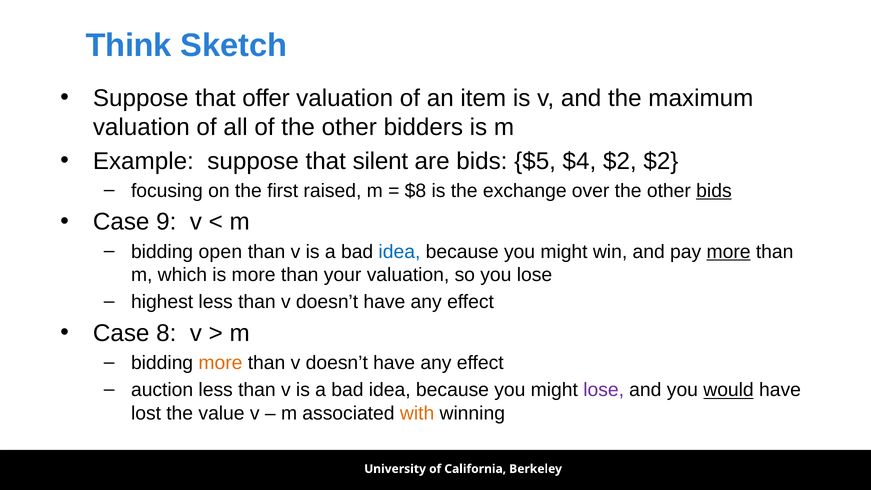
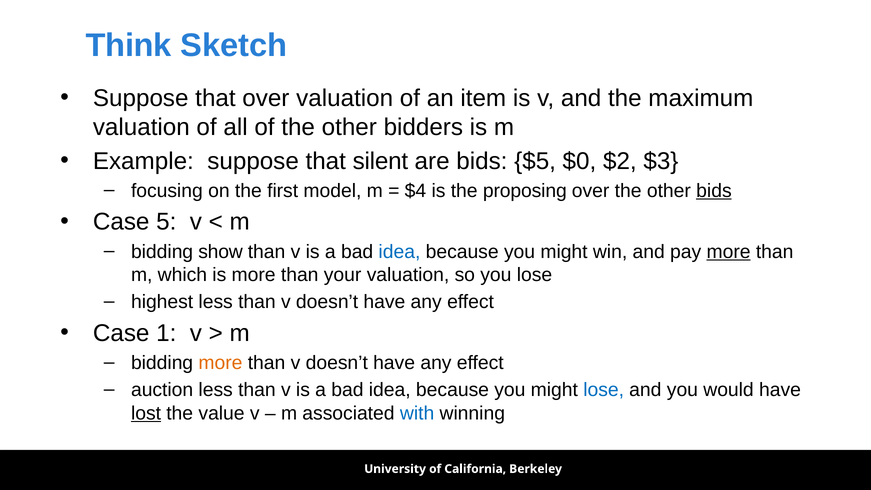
that offer: offer -> over
$4: $4 -> $0
$2 $2: $2 -> $3
raised: raised -> model
$8: $8 -> $4
exchange: exchange -> proposing
9: 9 -> 5
open: open -> show
8: 8 -> 1
lose at (604, 390) colour: purple -> blue
would underline: present -> none
lost underline: none -> present
with colour: orange -> blue
